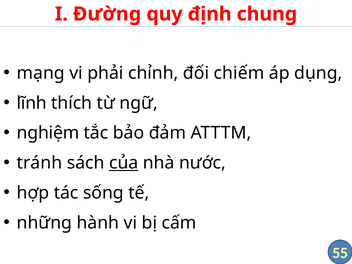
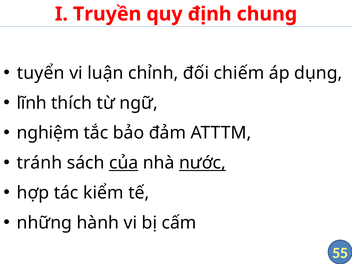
Đường: Đường -> Truyền
mạng: mạng -> tuyển
phải: phải -> luận
nước underline: none -> present
sống: sống -> kiểm
